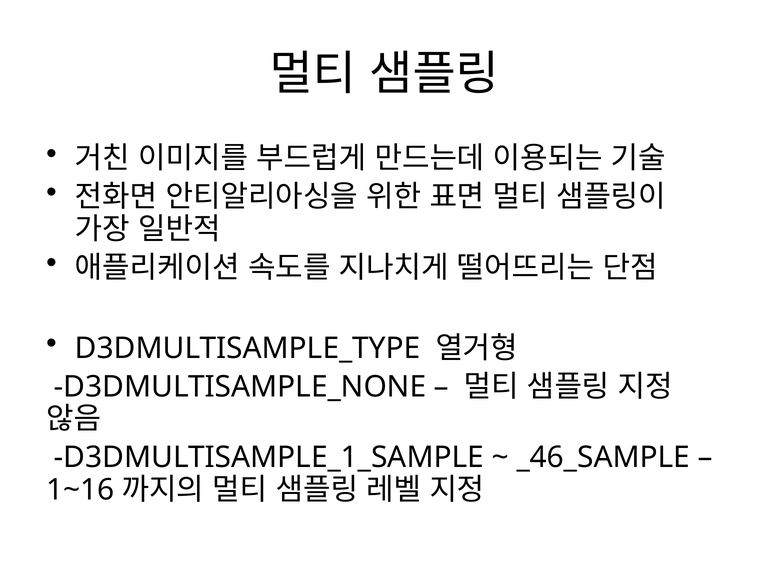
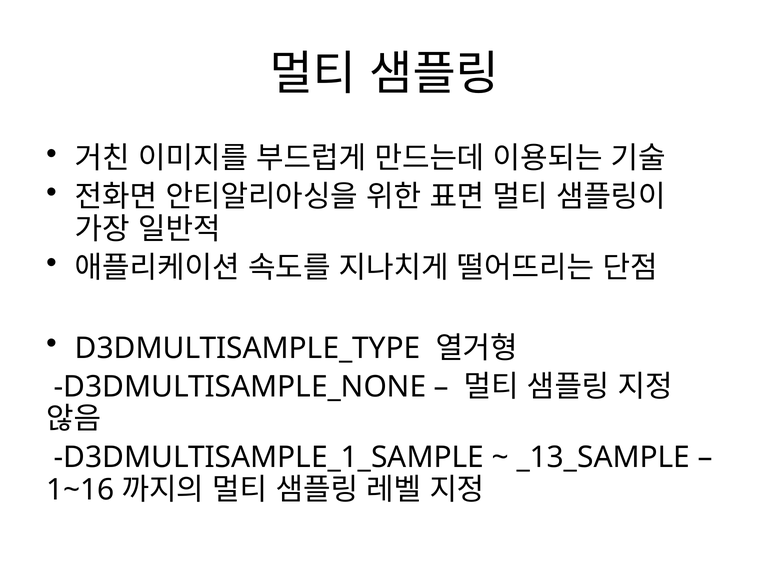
_46_SAMPLE: _46_SAMPLE -> _13_SAMPLE
